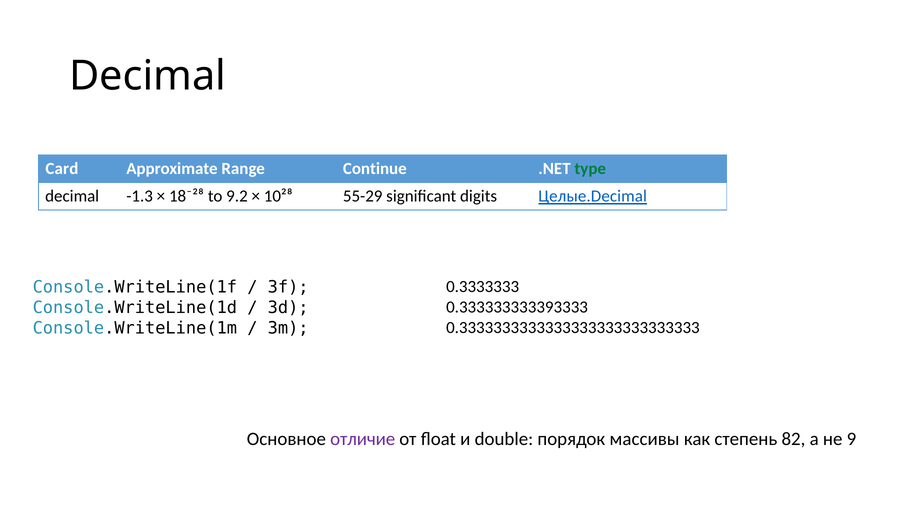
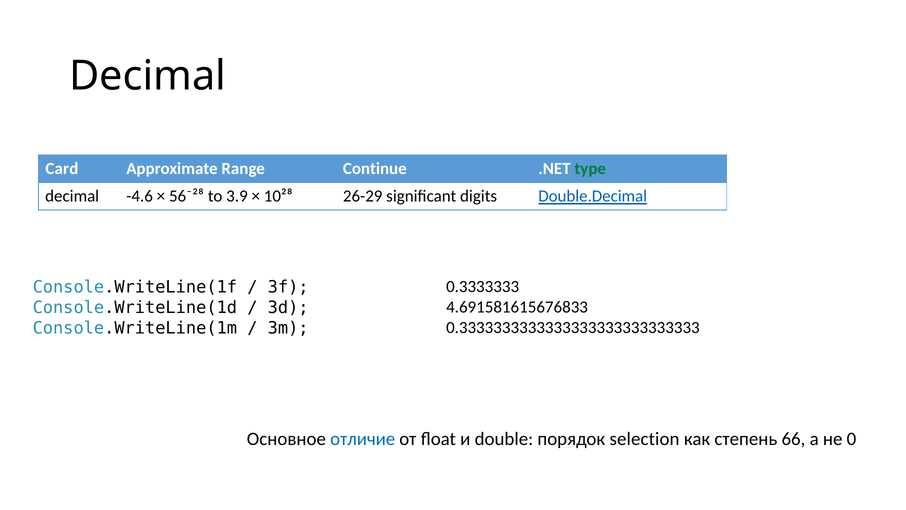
-1.3: -1.3 -> -4.6
18⁻²⁸: 18⁻²⁸ -> 56⁻²⁸
9.2: 9.2 -> 3.9
55-29: 55-29 -> 26-29
Целые.Decimal: Целые.Decimal -> Double.Decimal
0.333333333393333: 0.333333333393333 -> 4.691581615676833
отличие colour: purple -> blue
массивы: массивы -> selection
82: 82 -> 66
9: 9 -> 0
